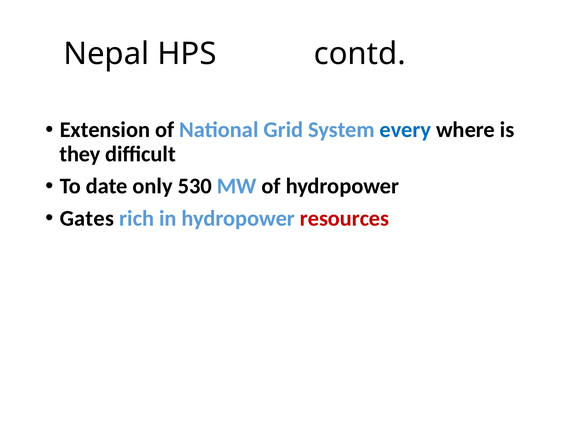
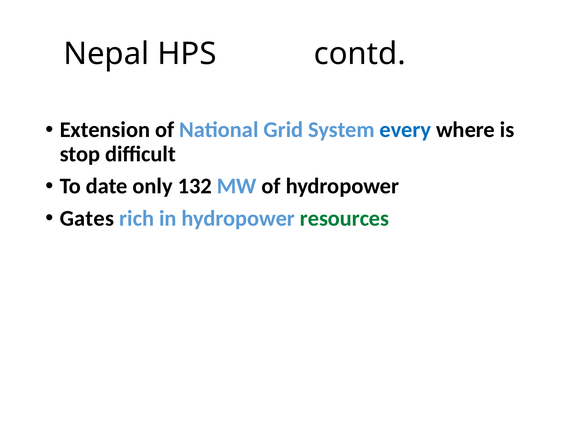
they: they -> stop
530: 530 -> 132
resources colour: red -> green
